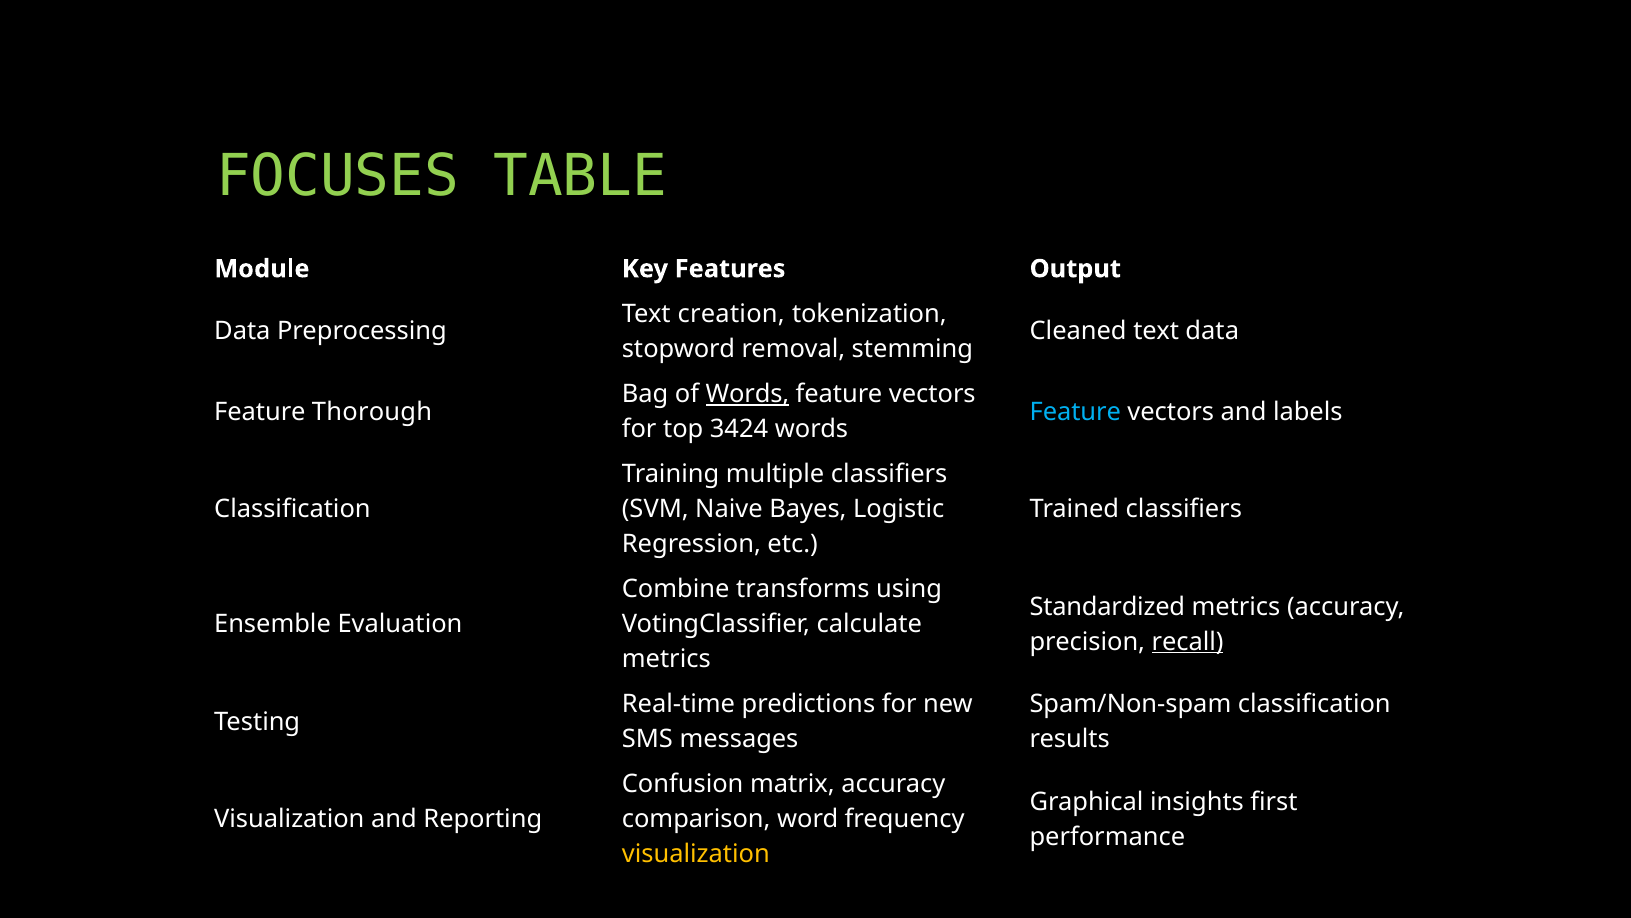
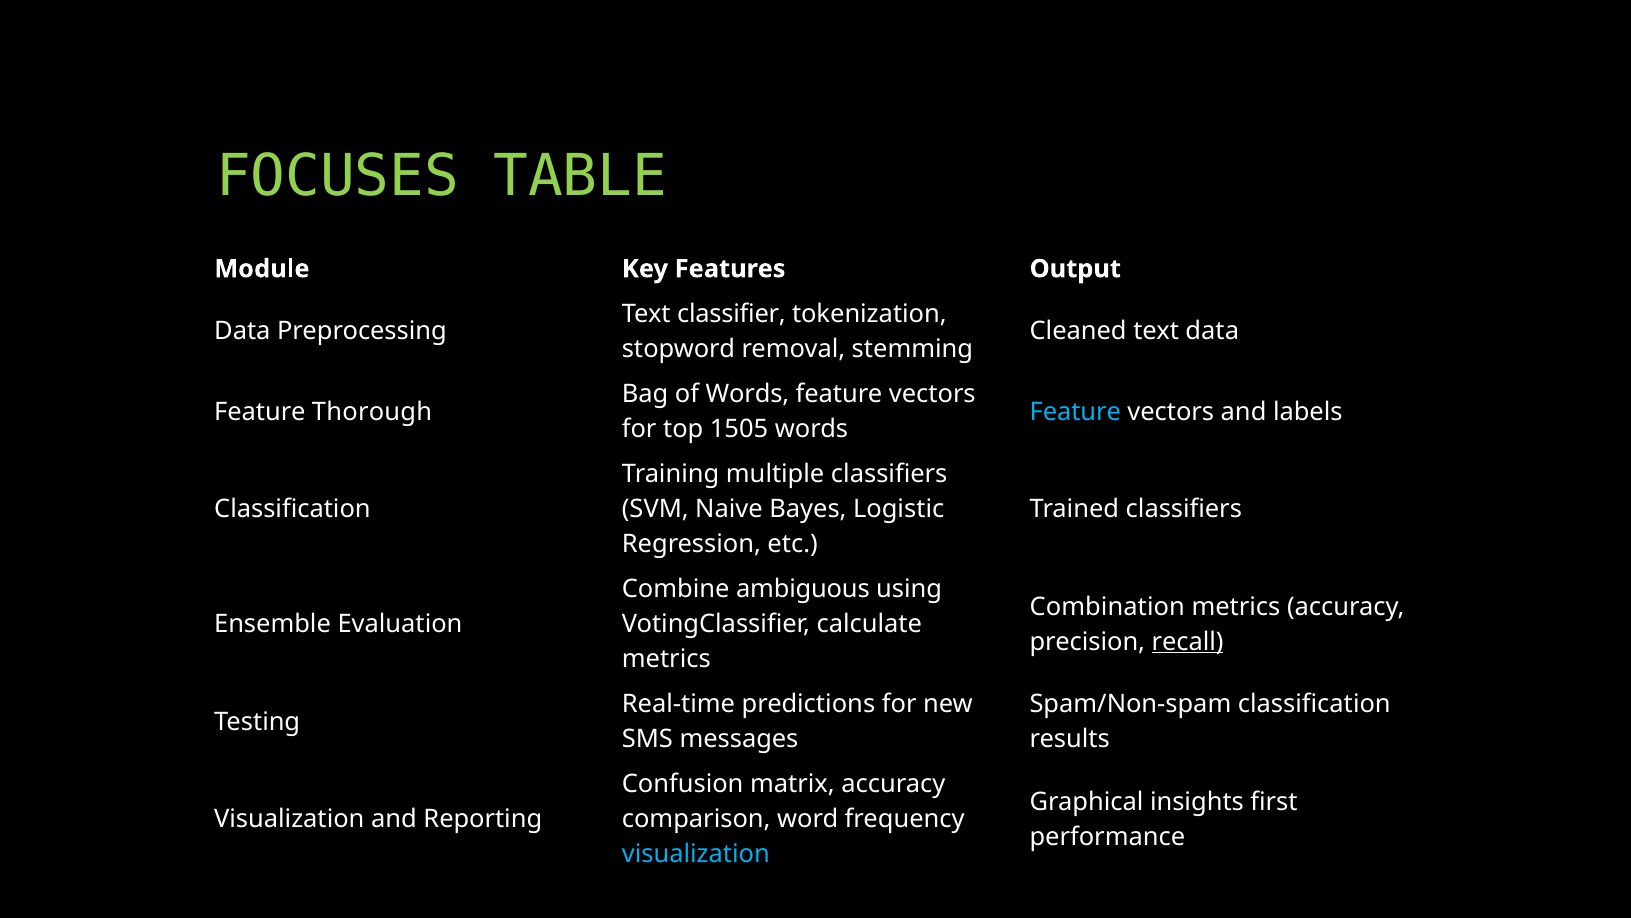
creation: creation -> classifier
Words at (747, 394) underline: present -> none
3424: 3424 -> 1505
transforms: transforms -> ambiguous
Standardized: Standardized -> Combination
visualization at (696, 854) colour: yellow -> light blue
